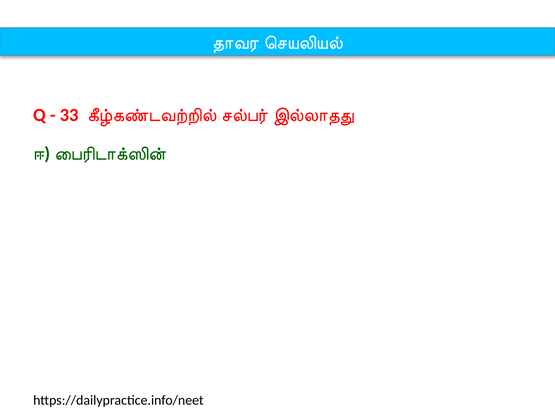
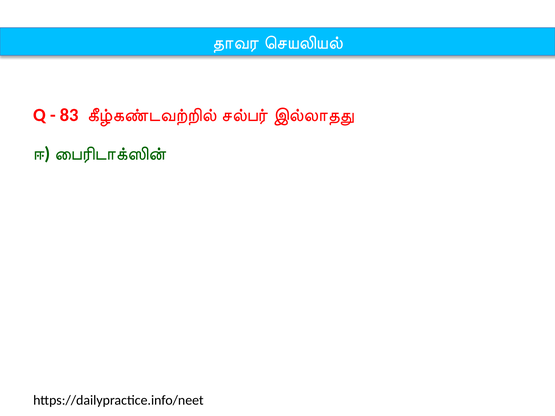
33: 33 -> 83
